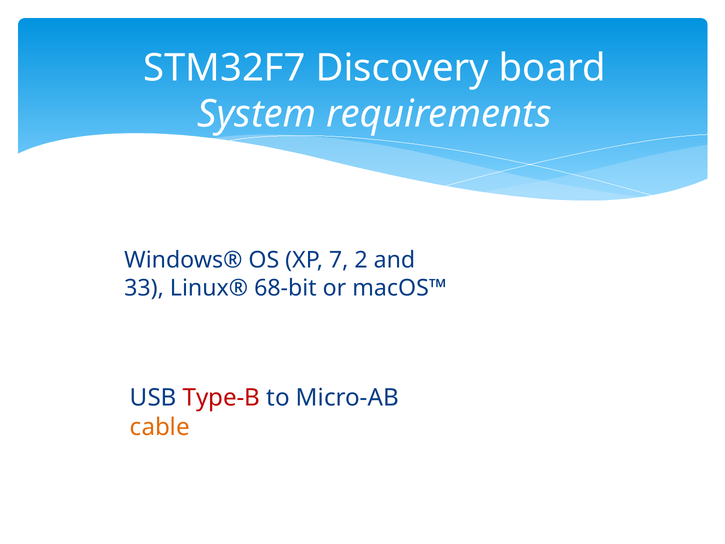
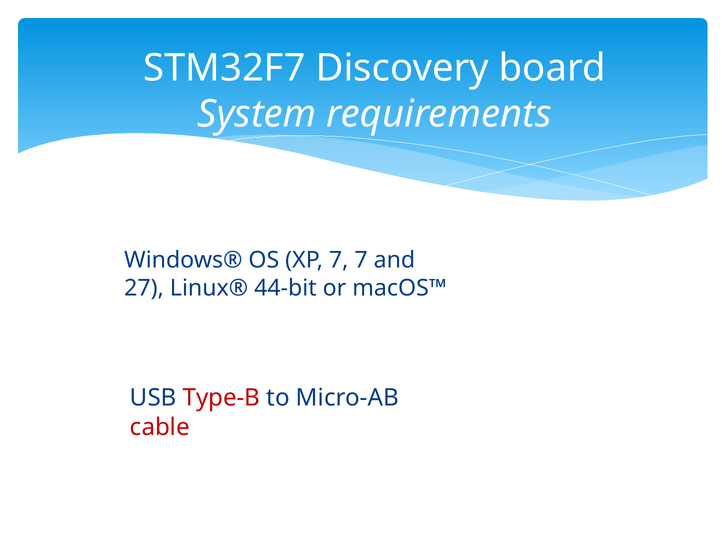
7 2: 2 -> 7
33: 33 -> 27
68-bit: 68-bit -> 44-bit
cable colour: orange -> red
